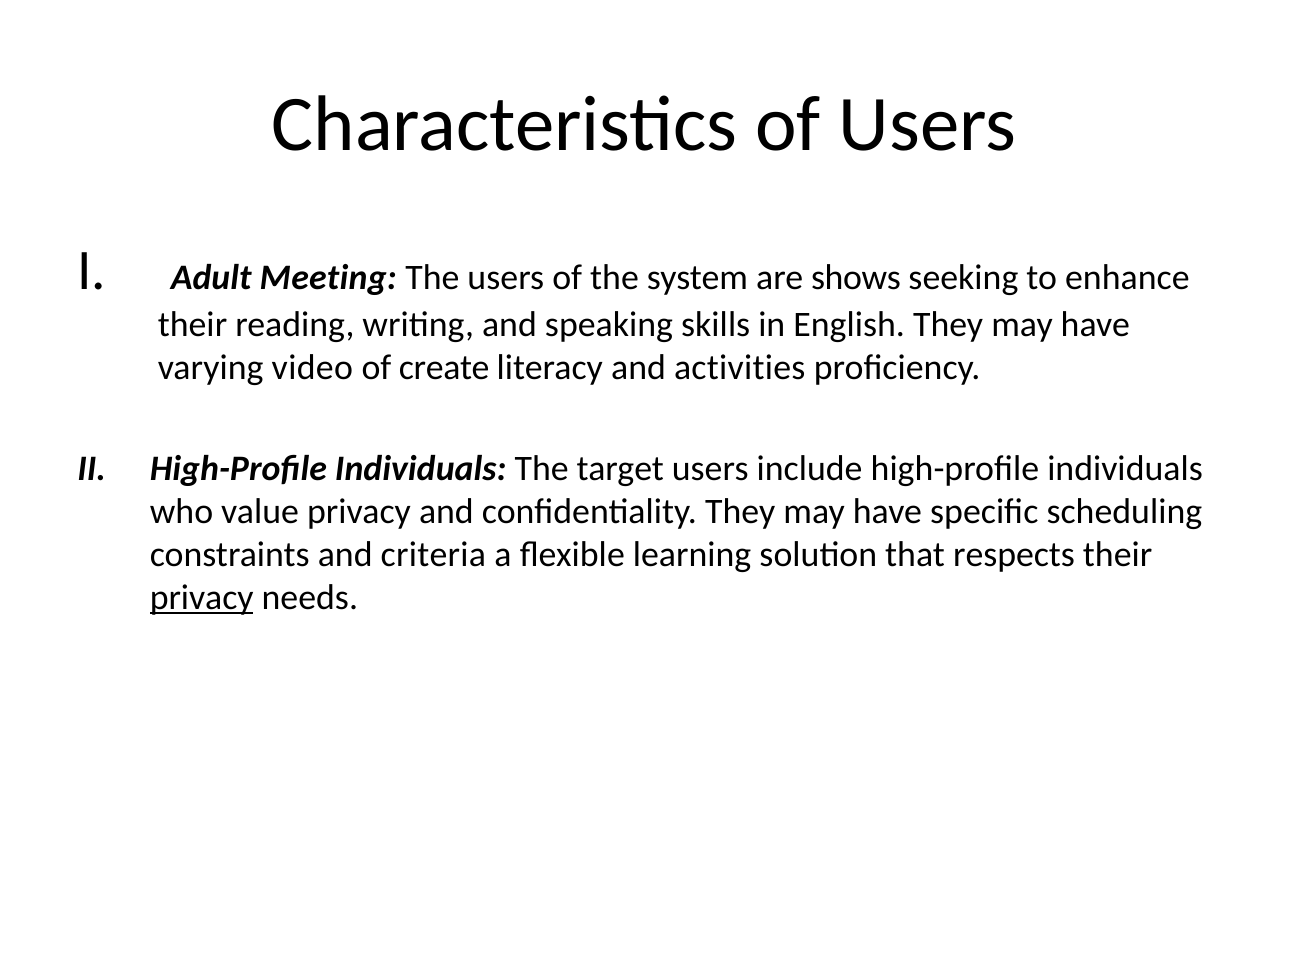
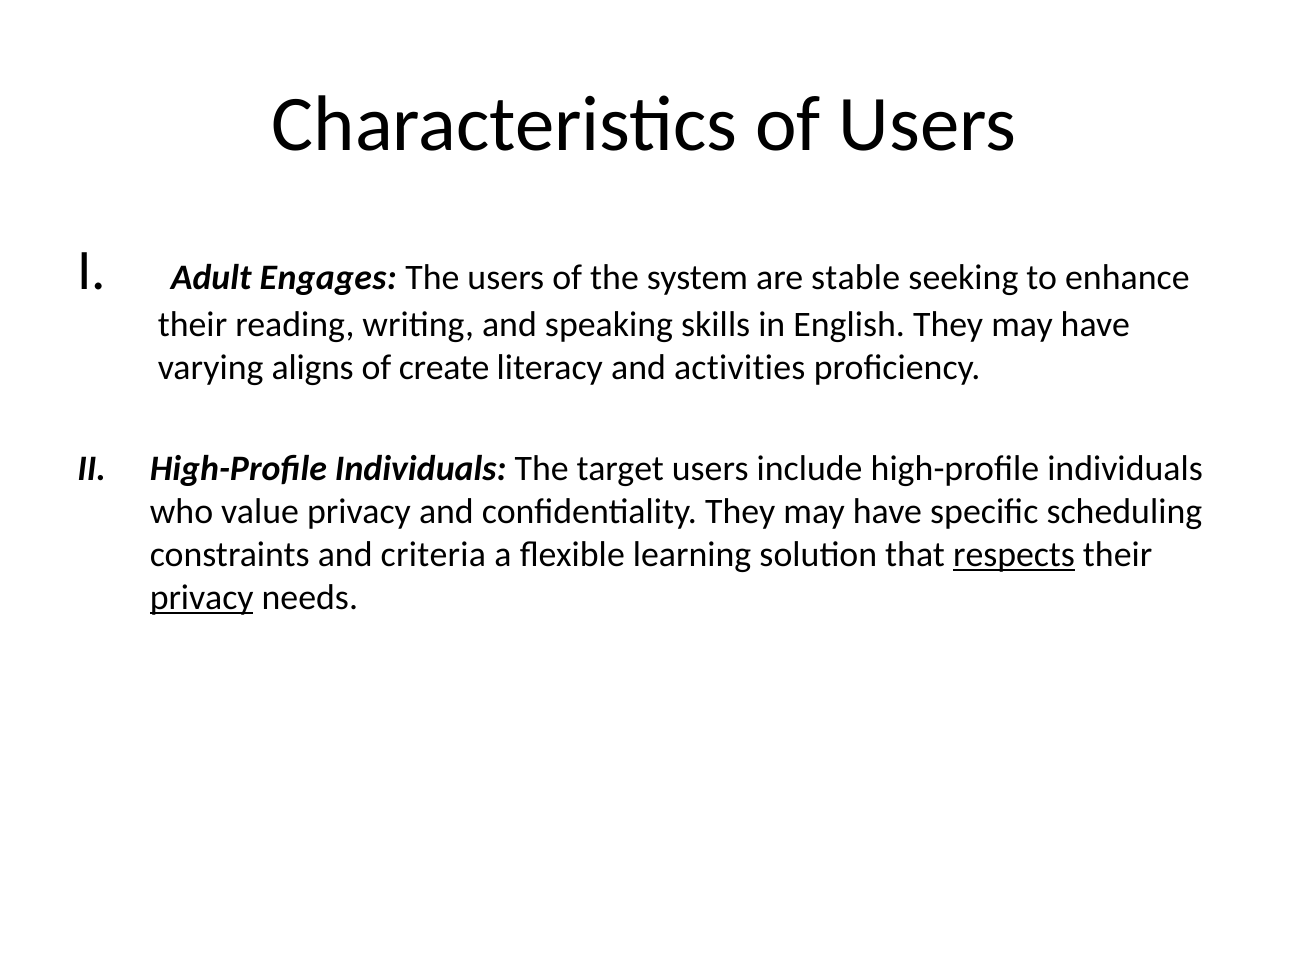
Meeting: Meeting -> Engages
shows: shows -> stable
video: video -> aligns
respects underline: none -> present
